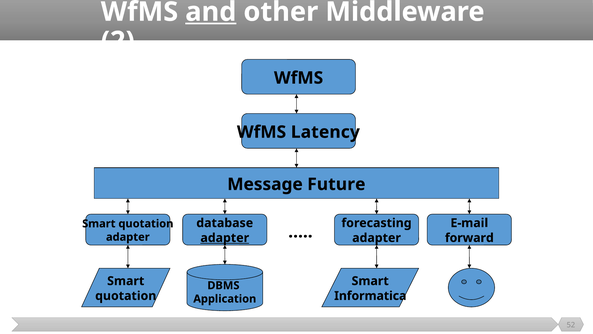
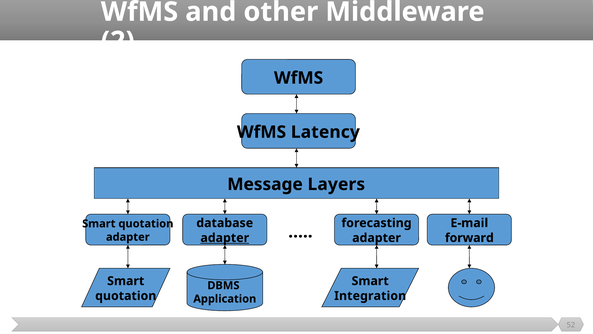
and underline: present -> none
Future: Future -> Layers
Informatica: Informatica -> Integration
